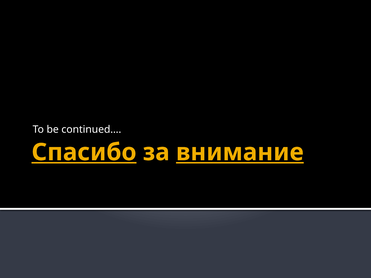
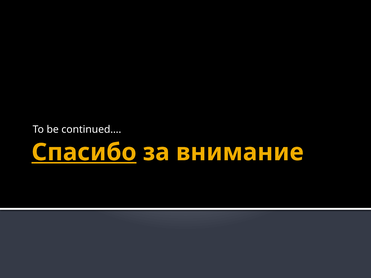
внимание underline: present -> none
